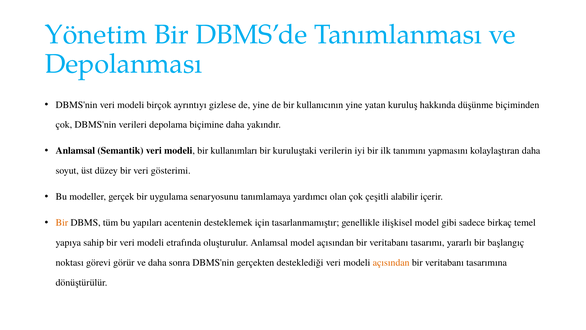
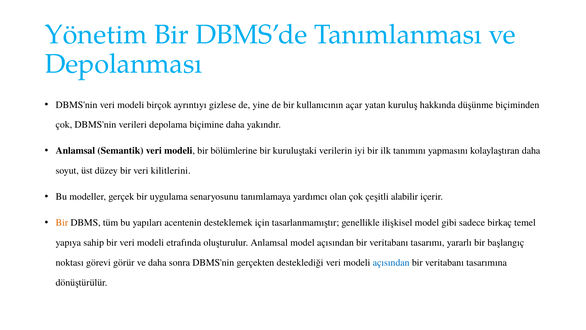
kullanıcının yine: yine -> açar
kullanımları: kullanımları -> bölümlerine
gösterimi: gösterimi -> kilitlerini
açısından at (391, 262) colour: orange -> blue
